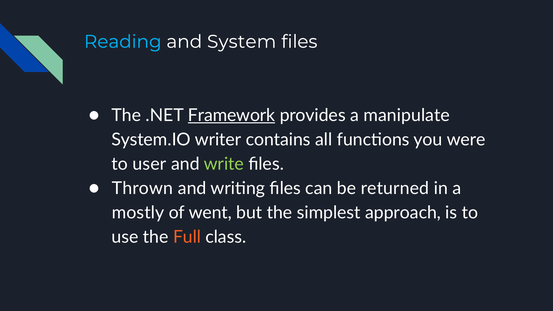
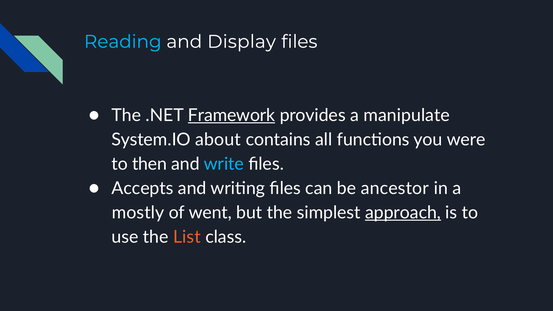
System: System -> Display
writer: writer -> about
user: user -> then
write colour: light green -> light blue
Thrown: Thrown -> Accepts
returned: returned -> ancestor
approach underline: none -> present
Full: Full -> List
